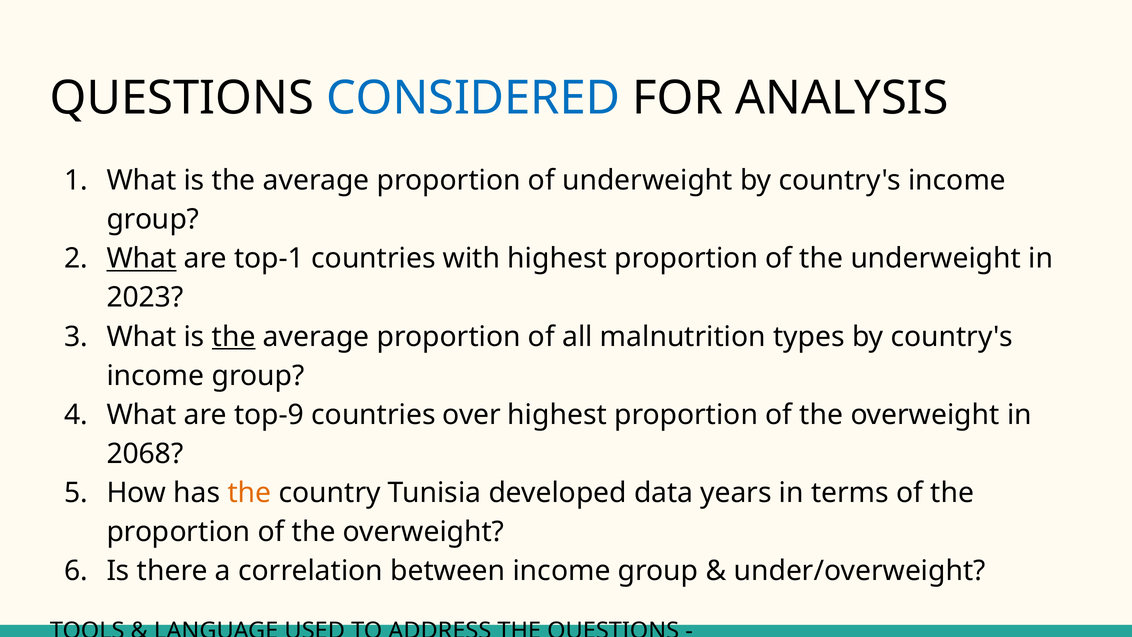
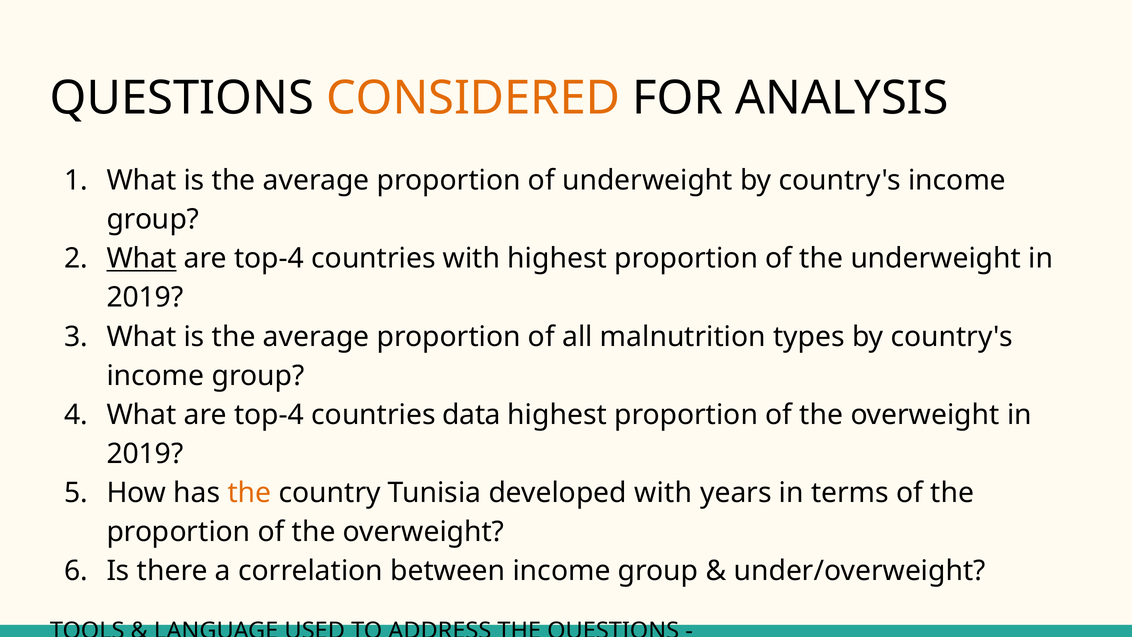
CONSIDERED colour: blue -> orange
top-1 at (269, 258): top-1 -> top-4
2023 at (145, 298): 2023 -> 2019
the at (234, 337) underline: present -> none
top-9 at (269, 415): top-9 -> top-4
over: over -> data
2068 at (145, 454): 2068 -> 2019
developed data: data -> with
